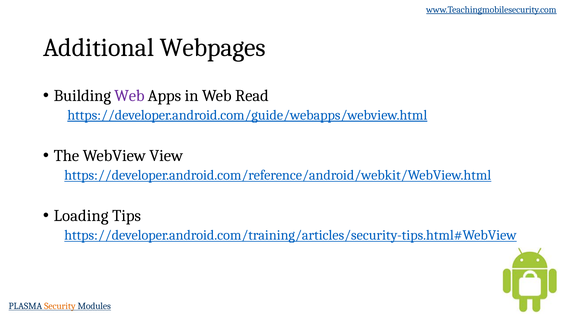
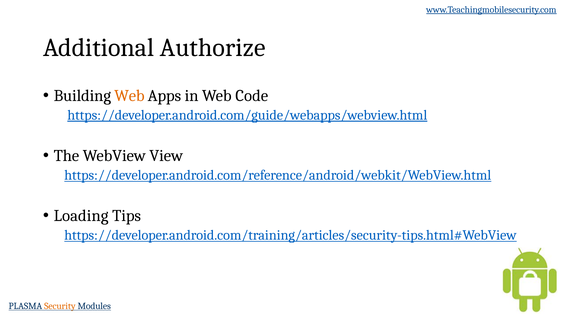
Webpages: Webpages -> Authorize
Web at (129, 96) colour: purple -> orange
Read: Read -> Code
